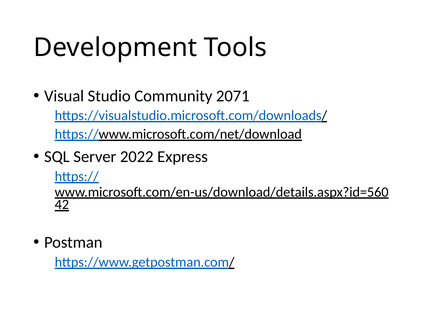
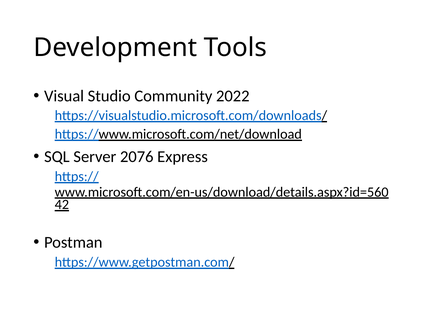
2071: 2071 -> 2022
2022: 2022 -> 2076
